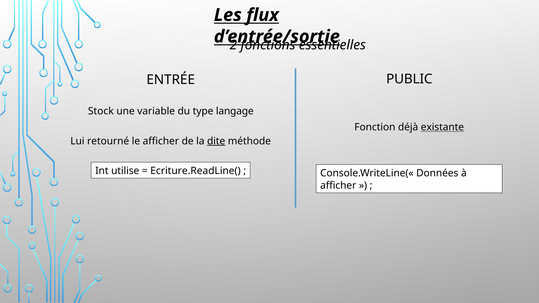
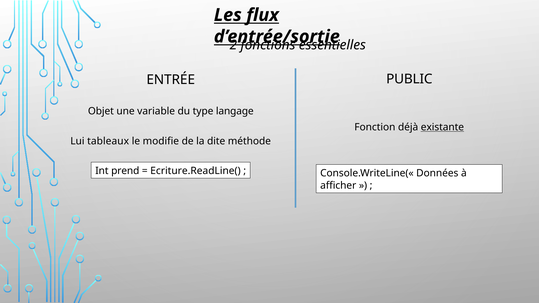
Stock: Stock -> Objet
retourné: retourné -> tableaux
le afficher: afficher -> modifie
dite underline: present -> none
utilise: utilise -> prend
